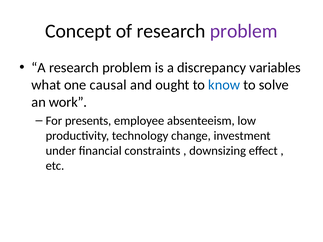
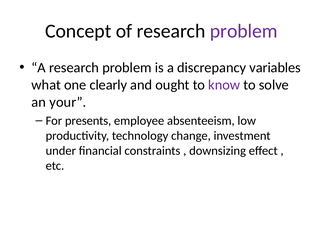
causal: causal -> clearly
know colour: blue -> purple
work: work -> your
